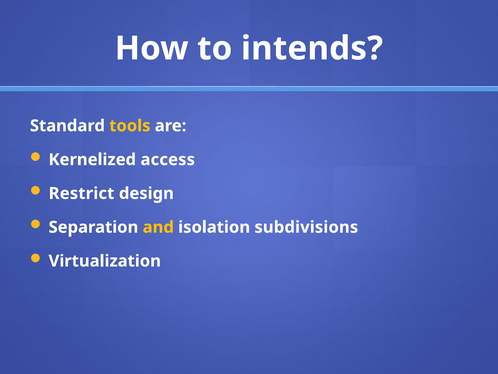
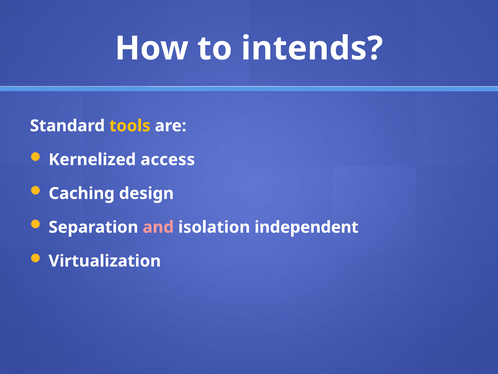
Restrict: Restrict -> Caching
and colour: yellow -> pink
subdivisions: subdivisions -> independent
